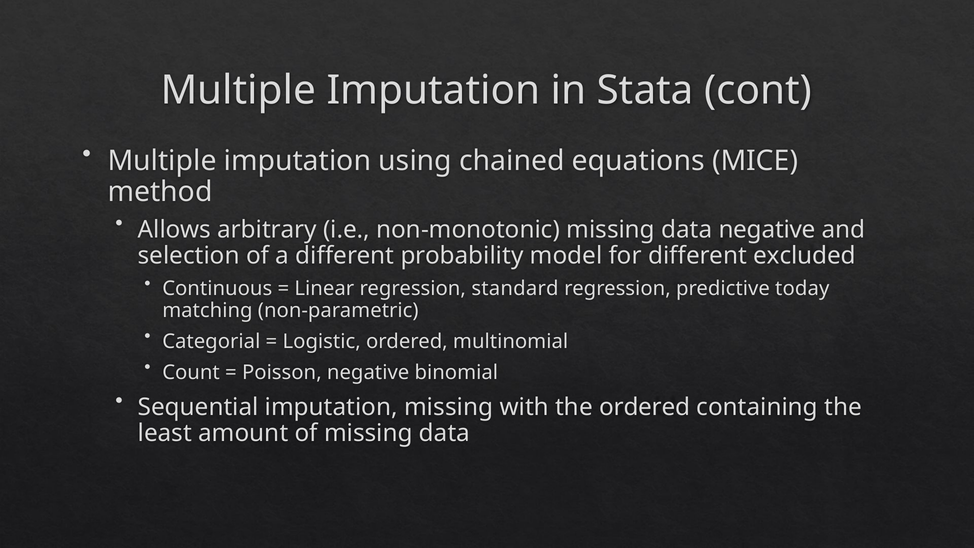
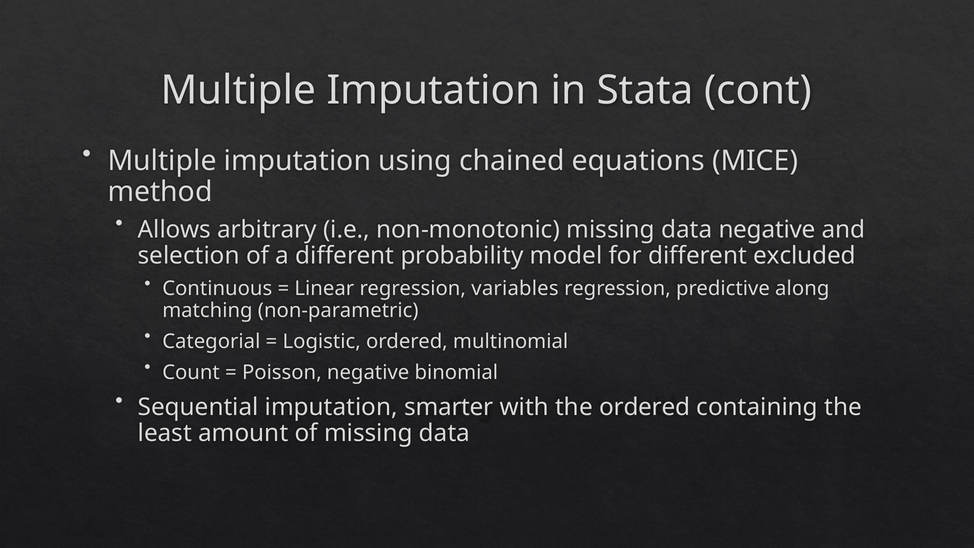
standard: standard -> variables
today: today -> along
imputation missing: missing -> smarter
